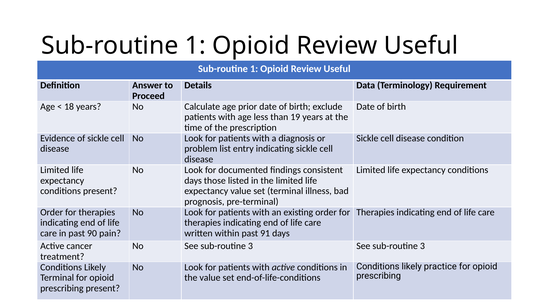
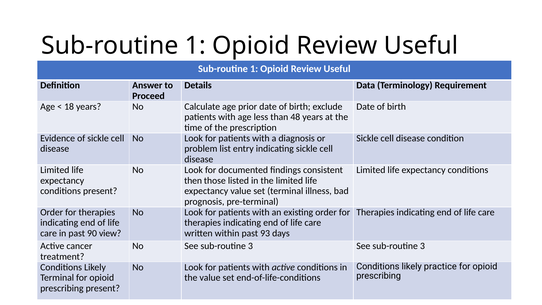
19: 19 -> 48
days at (193, 180): days -> then
pain: pain -> view
91: 91 -> 93
